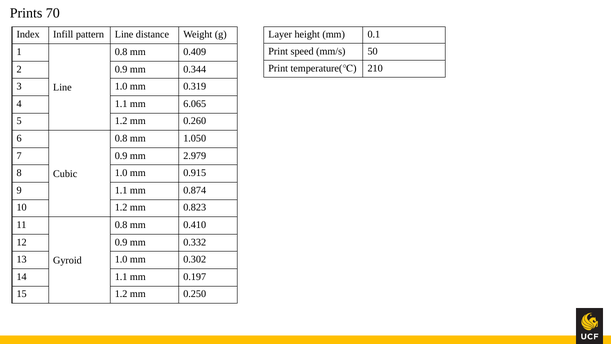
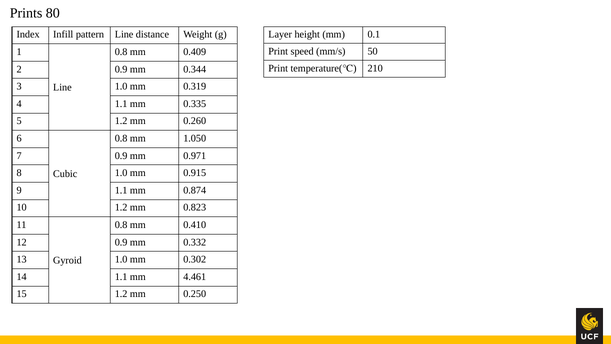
70: 70 -> 80
6.065: 6.065 -> 0.335
2.979: 2.979 -> 0.971
0.197: 0.197 -> 4.461
